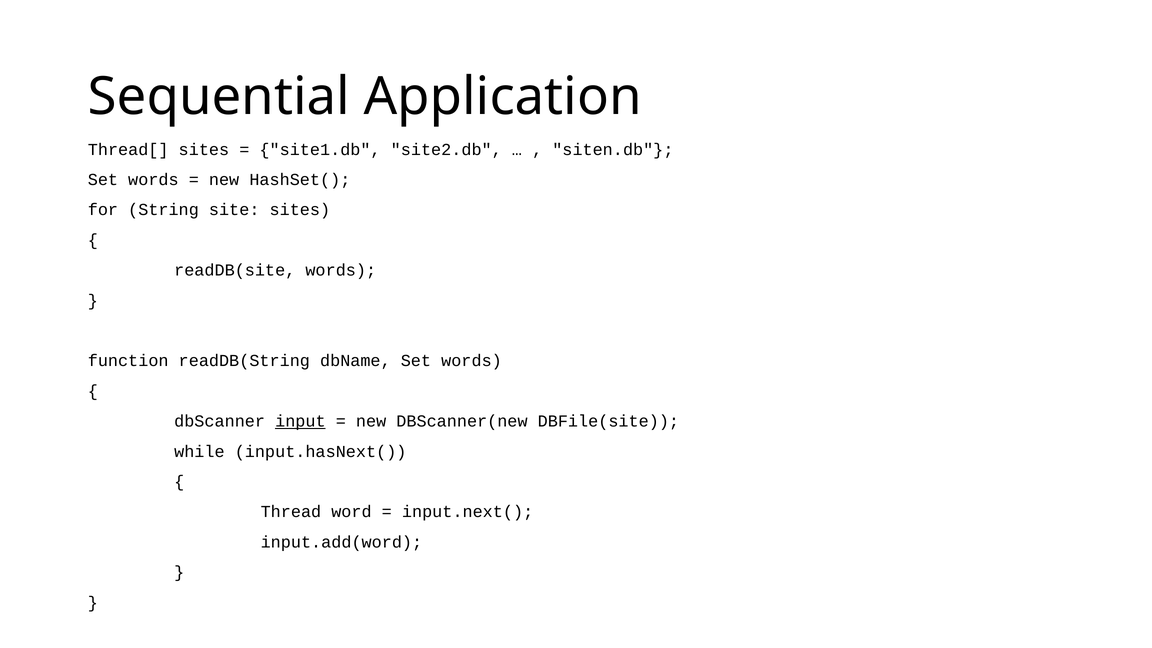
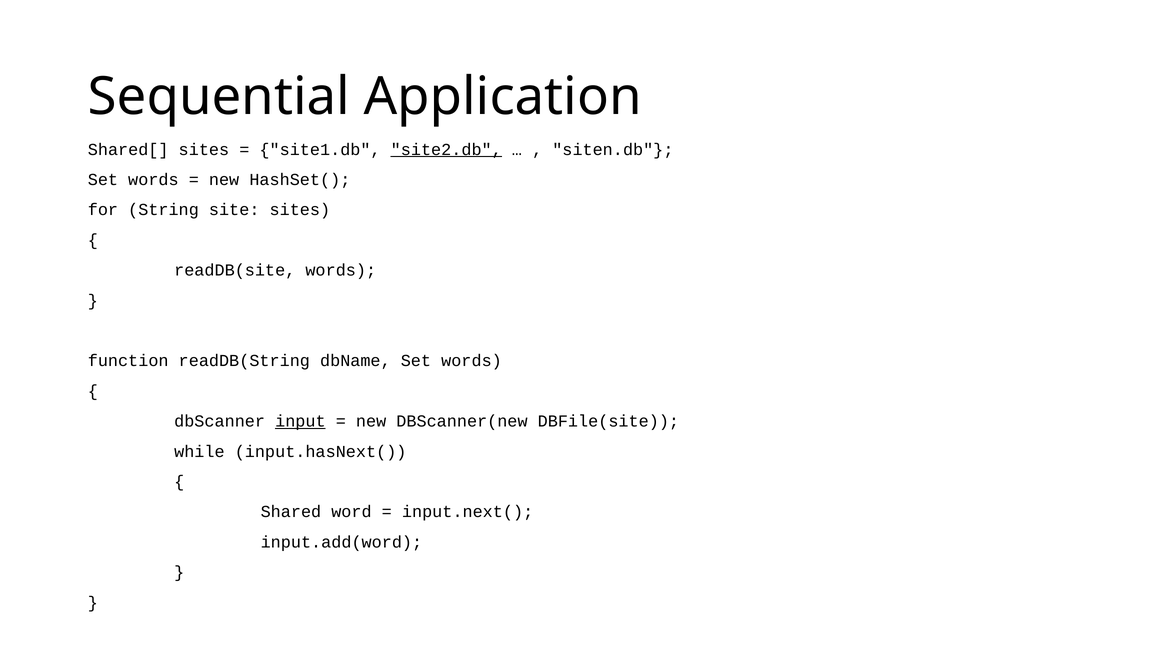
Thread[: Thread[ -> Shared[
site2.db underline: none -> present
Thread: Thread -> Shared
